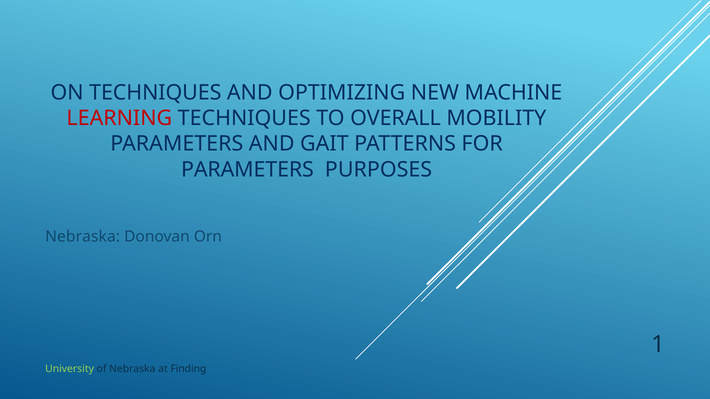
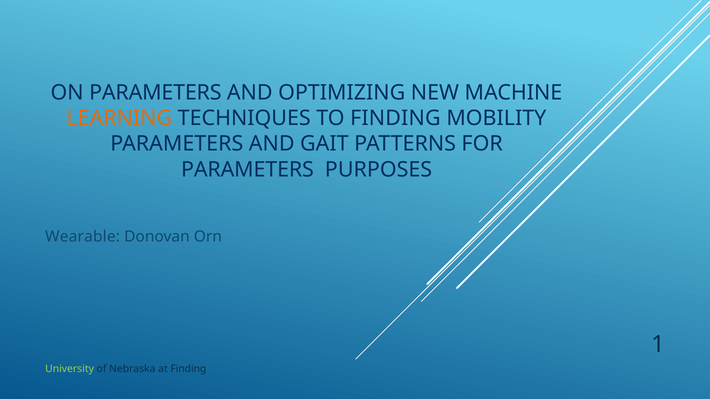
ON TECHNIQUES: TECHNIQUES -> PARAMETERS
LEARNING colour: red -> orange
TO OVERALL: OVERALL -> FINDING
Nebraska at (83, 237): Nebraska -> Wearable
